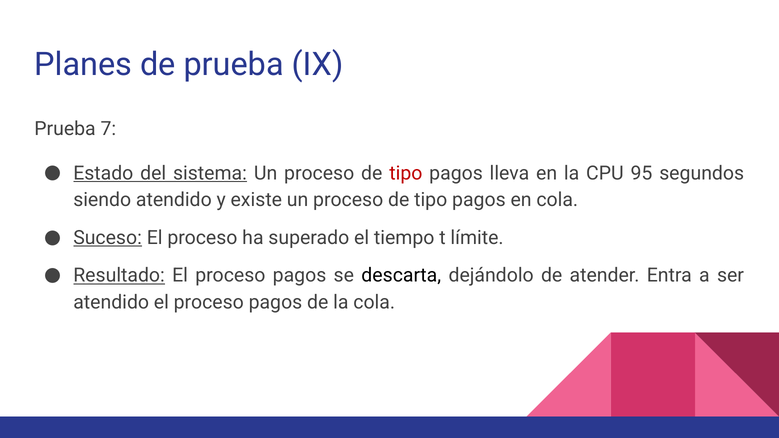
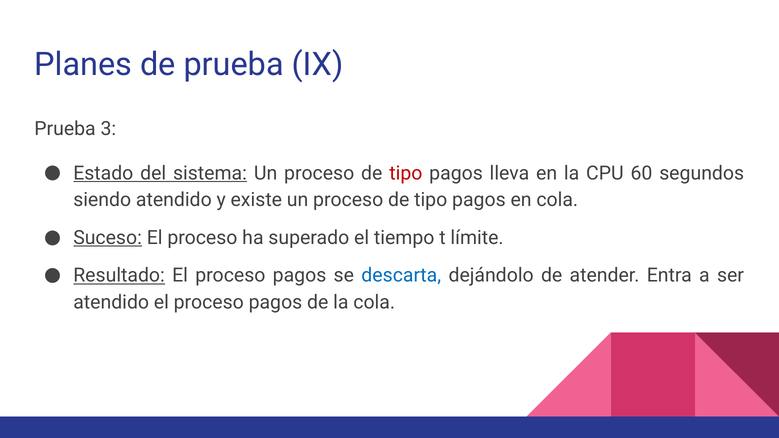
7: 7 -> 3
95: 95 -> 60
descarta colour: black -> blue
